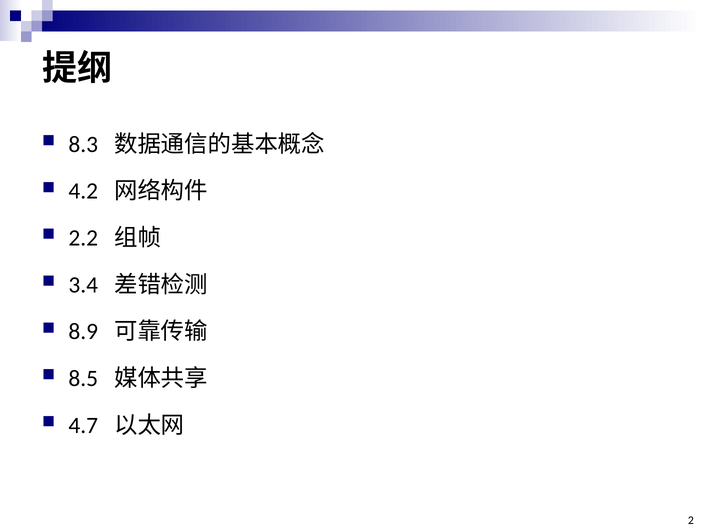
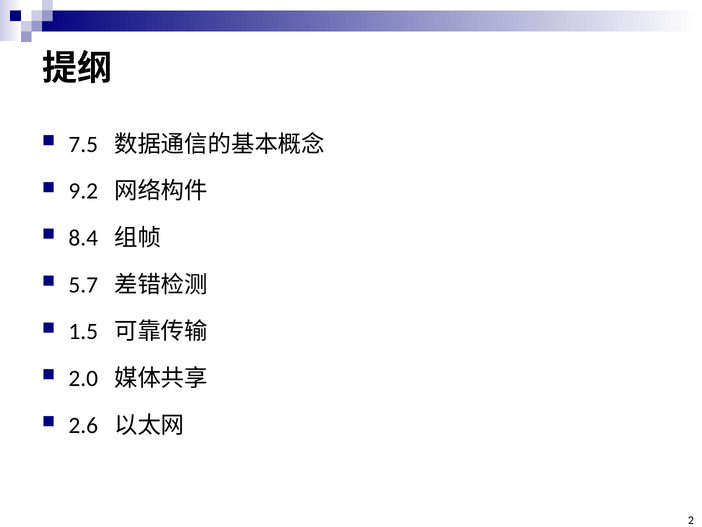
8.3: 8.3 -> 7.5
4.2: 4.2 -> 9.2
2.2: 2.2 -> 8.4
3.4: 3.4 -> 5.7
8.9: 8.9 -> 1.5
8.5: 8.5 -> 2.0
4.7: 4.7 -> 2.6
